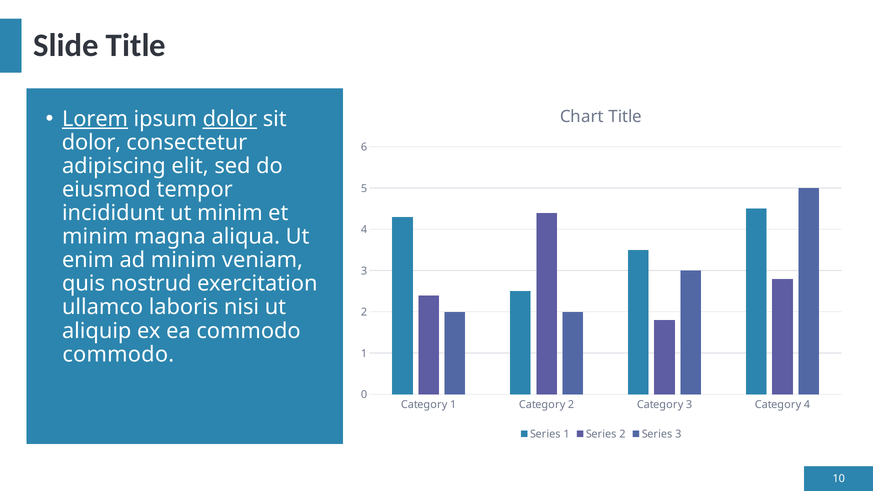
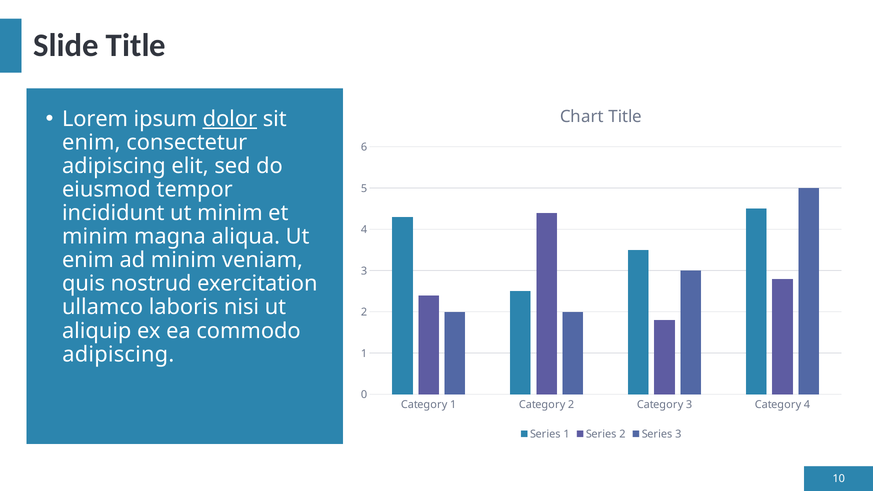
Lorem underline: present -> none
dolor at (91, 142): dolor -> enim
commodo at (118, 354): commodo -> adipiscing
